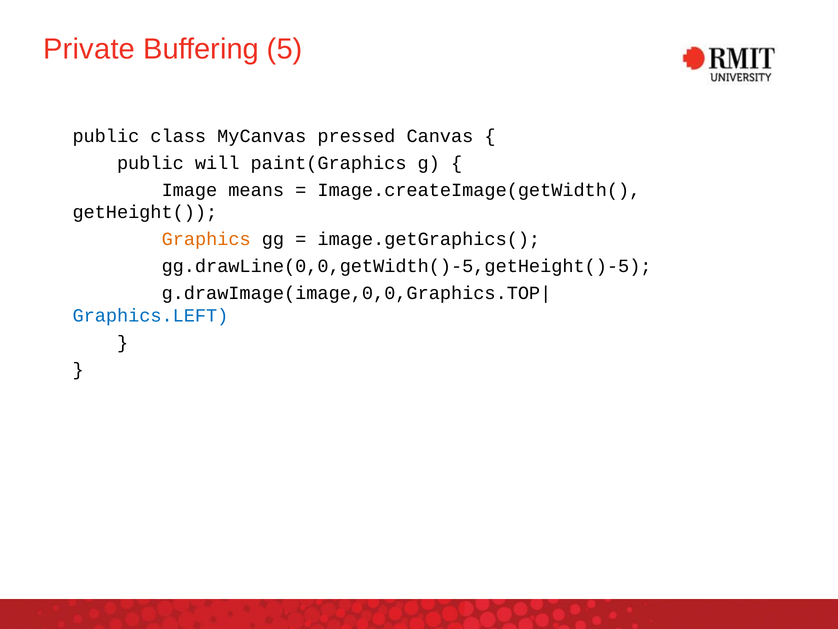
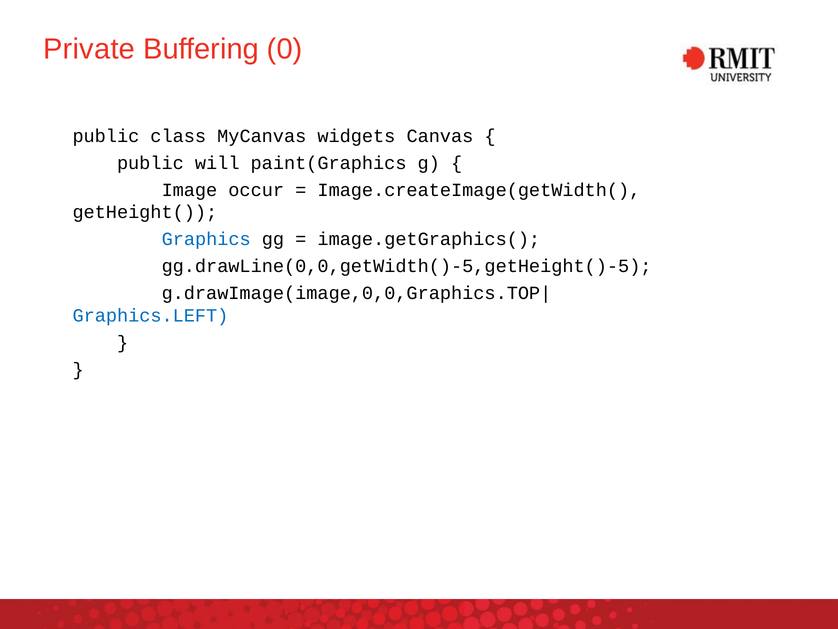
5: 5 -> 0
pressed: pressed -> widgets
means: means -> occur
Graphics colour: orange -> blue
